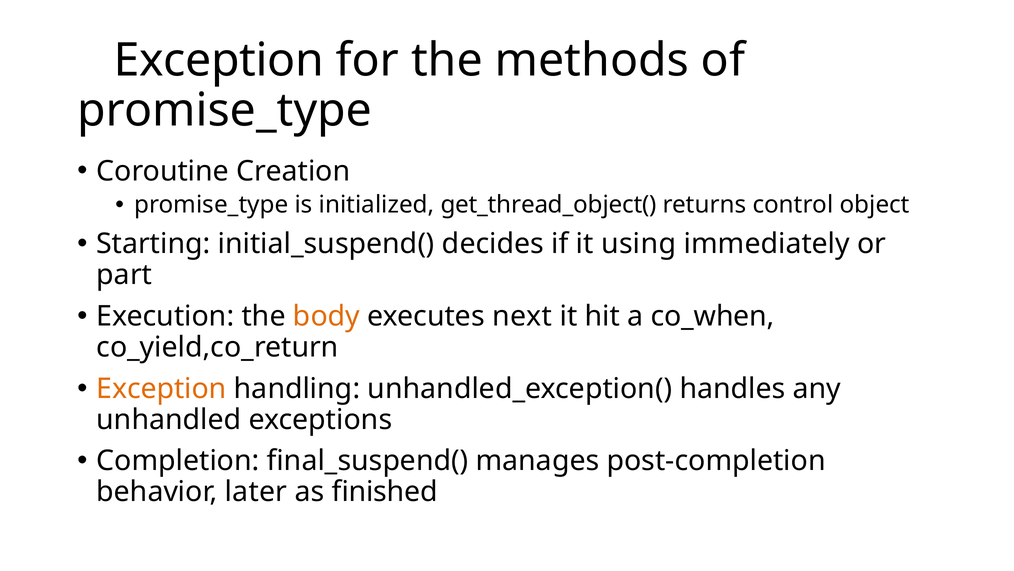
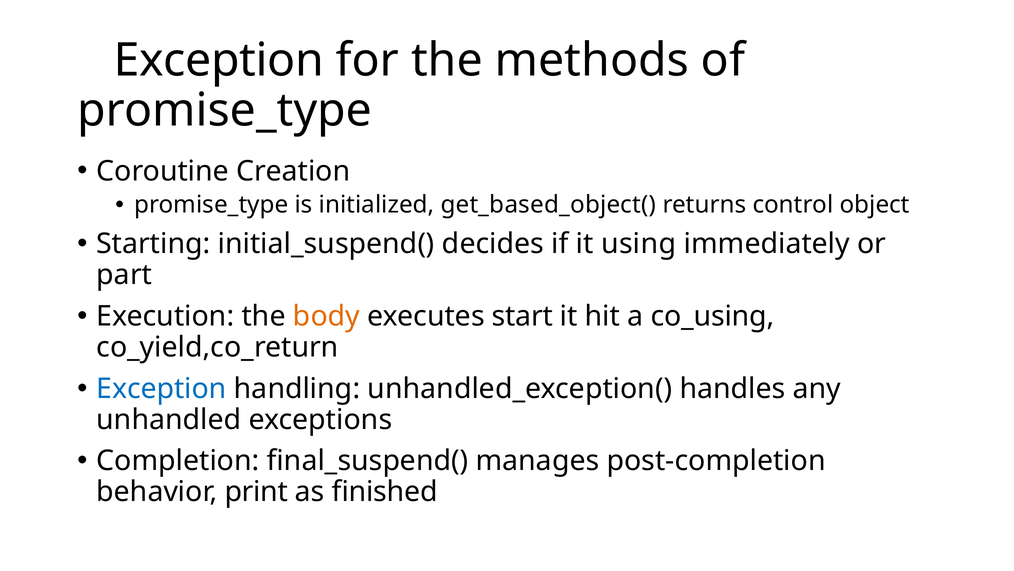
get_thread_object(: get_thread_object( -> get_based_object(
next: next -> start
co_when: co_when -> co_using
Exception at (161, 388) colour: orange -> blue
later: later -> print
